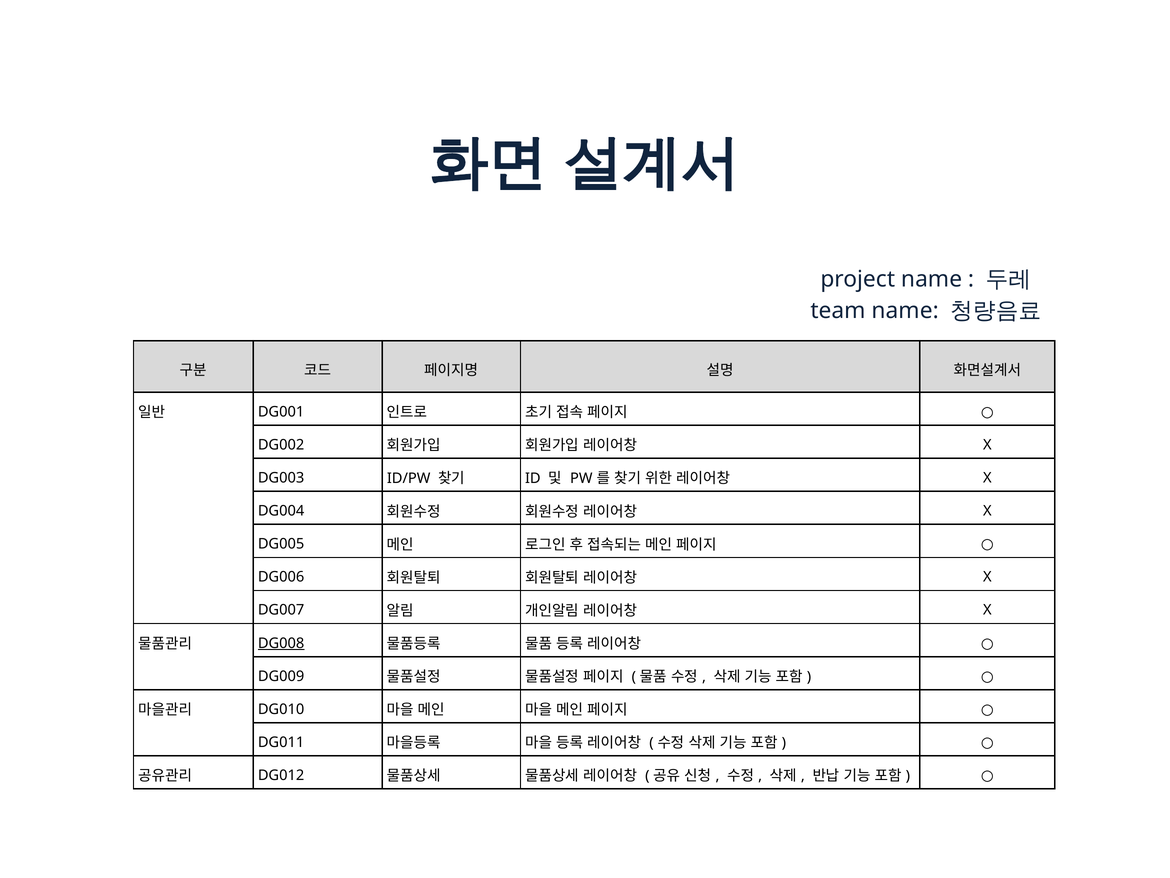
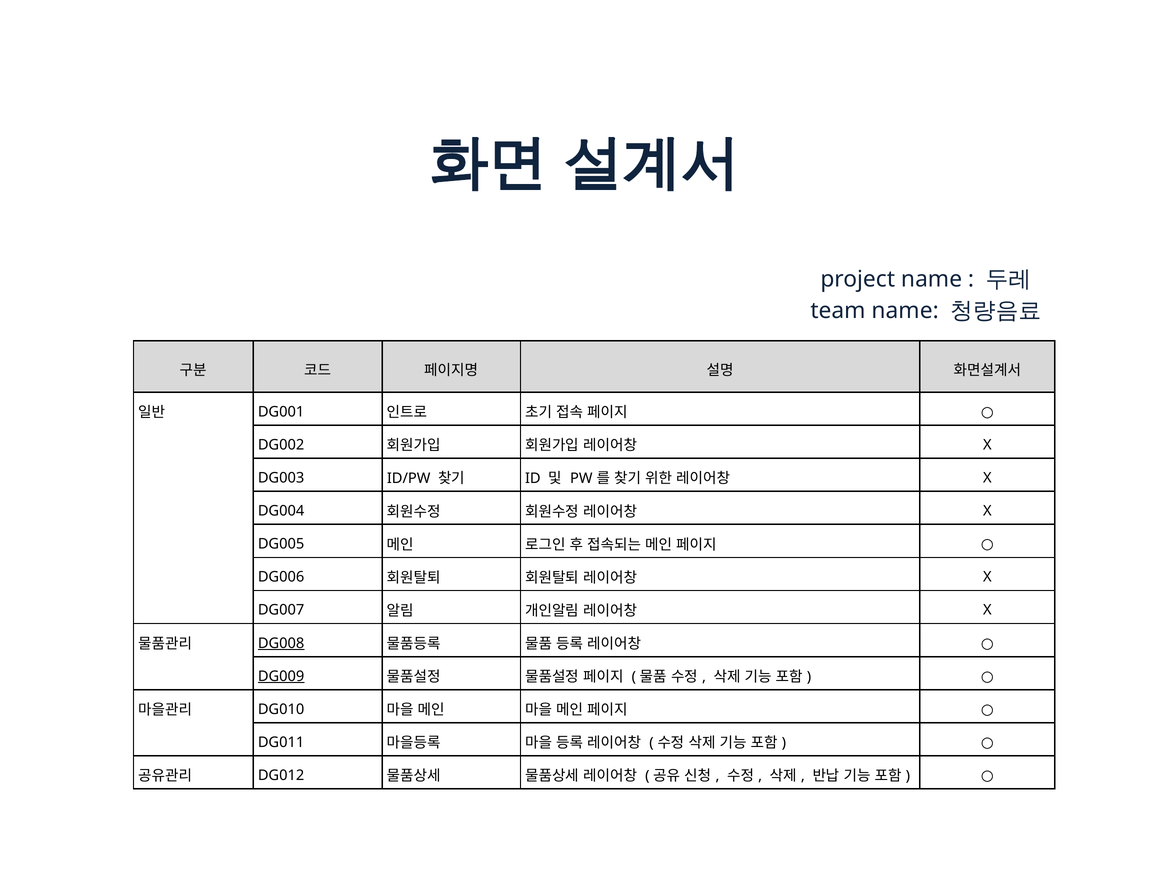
DG009 underline: none -> present
